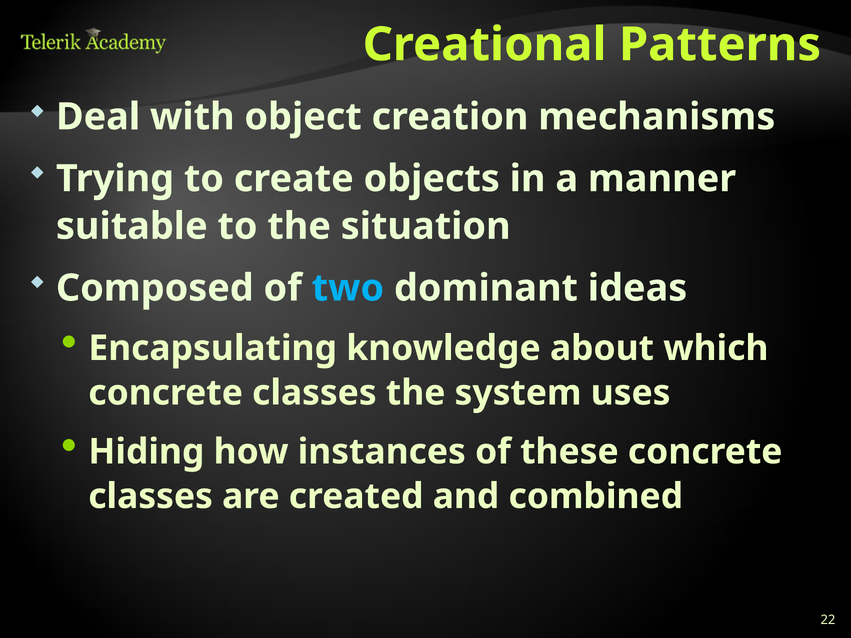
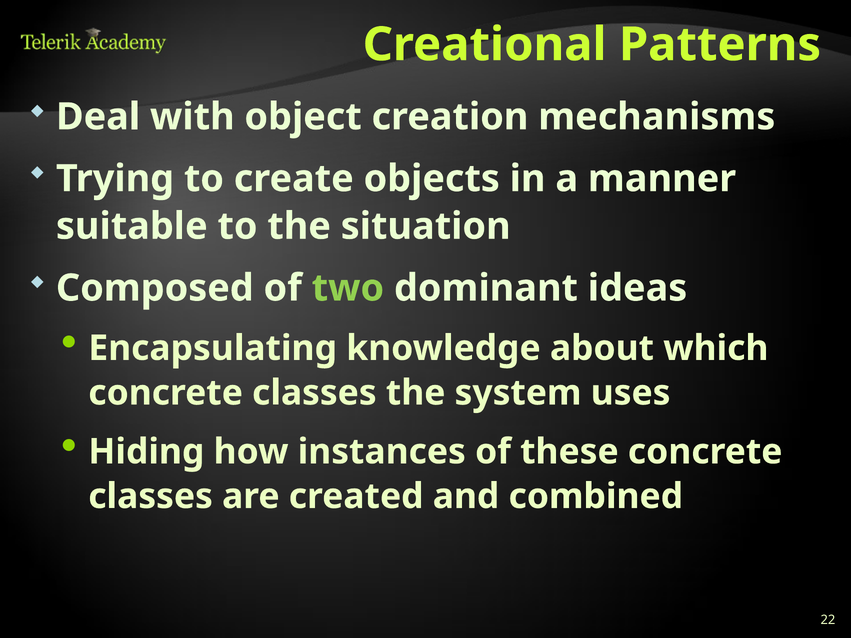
two colour: light blue -> light green
